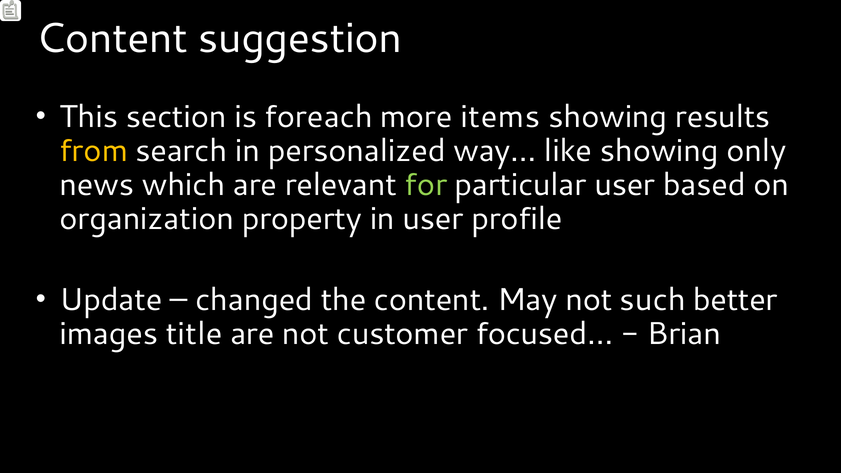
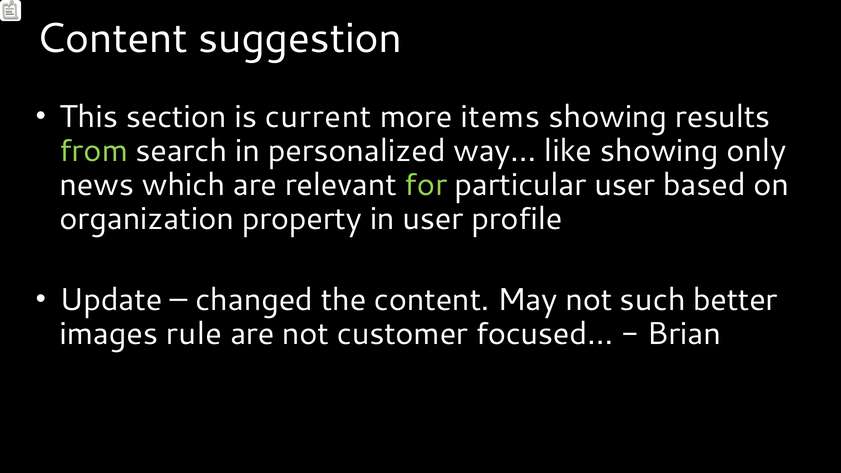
foreach: foreach -> current
from colour: yellow -> light green
title: title -> rule
